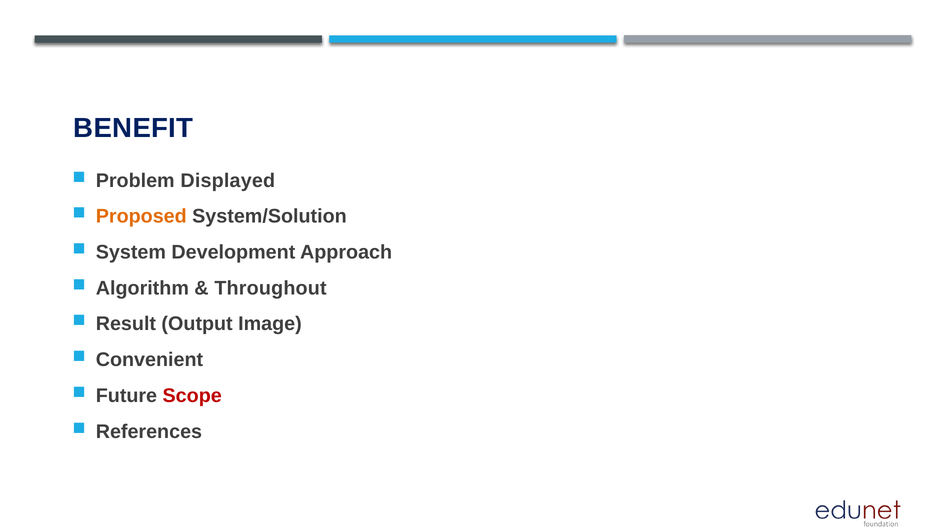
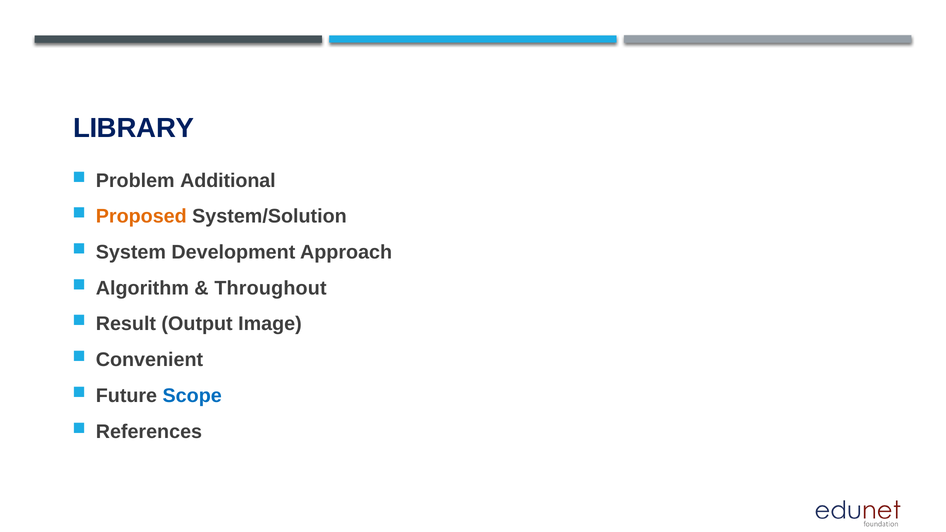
BENEFIT: BENEFIT -> LIBRARY
Displayed: Displayed -> Additional
Scope colour: red -> blue
